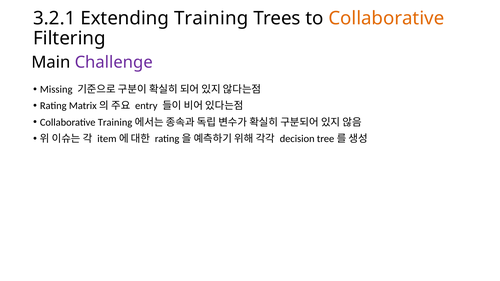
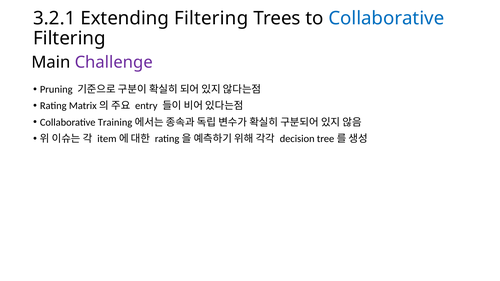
Extending Training: Training -> Filtering
Collaborative at (386, 18) colour: orange -> blue
Missing: Missing -> Pruning
